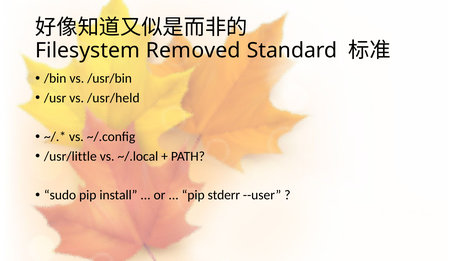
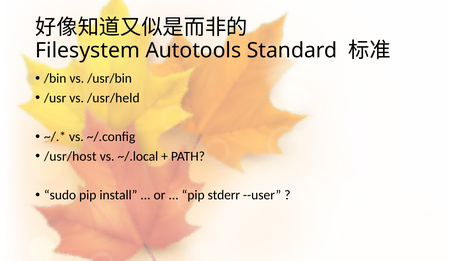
Removed: Removed -> Autotools
/usr/little: /usr/little -> /usr/host
